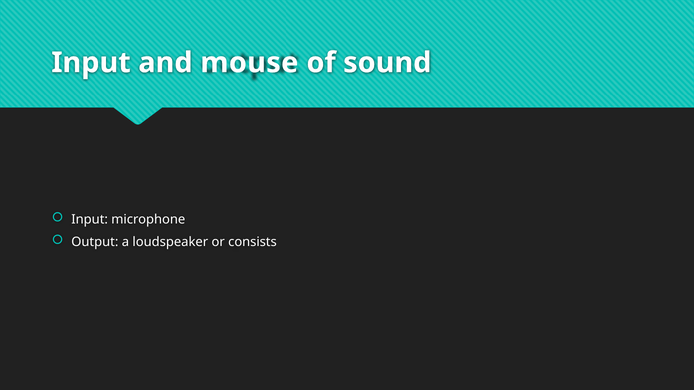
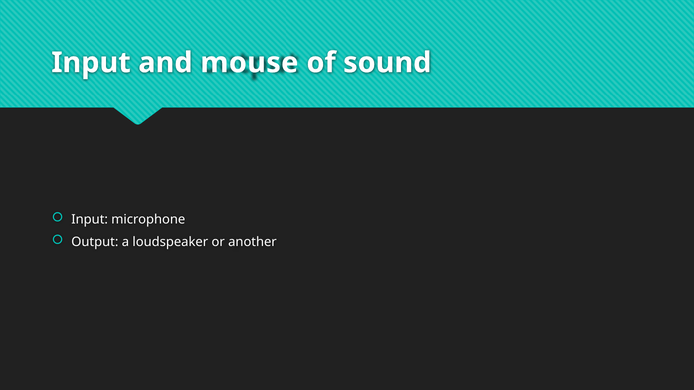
consists: consists -> another
